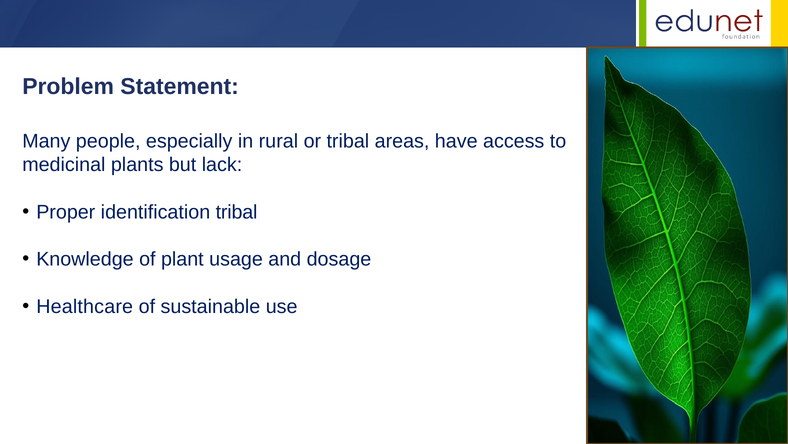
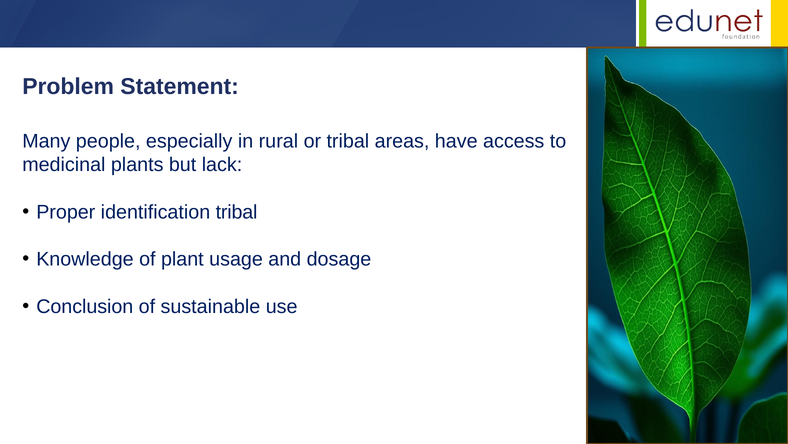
Healthcare: Healthcare -> Conclusion
